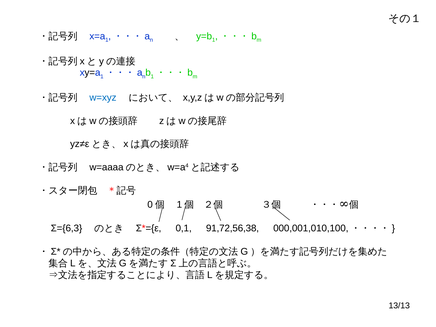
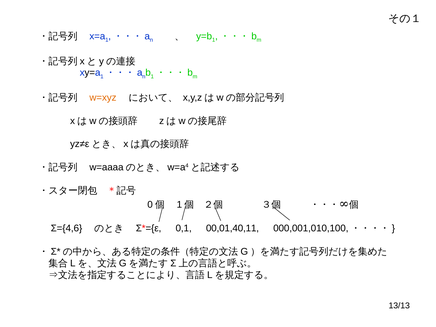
w=xyz colour: blue -> orange
Σ={6,3: Σ={6,3 -> Σ={4,6
91,72,56,38: 91,72,56,38 -> 00,01,40,11
